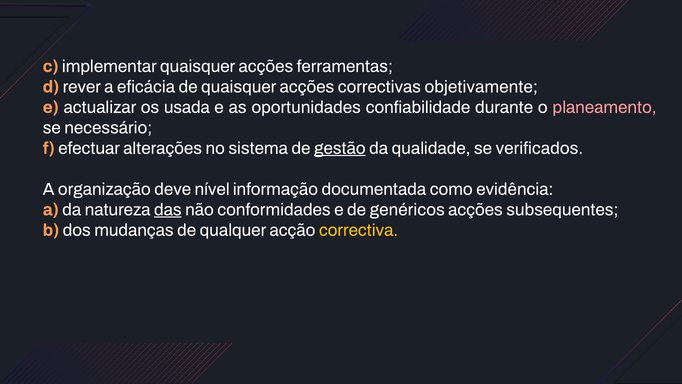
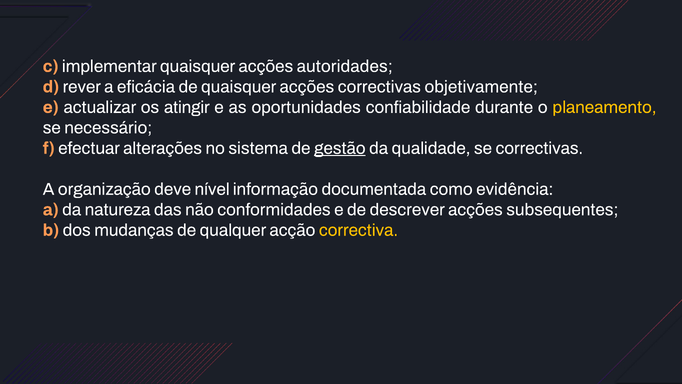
ferramentas: ferramentas -> autoridades
usada: usada -> atingir
planeamento colour: pink -> yellow
se verificados: verificados -> correctivas
das underline: present -> none
genéricos: genéricos -> descrever
